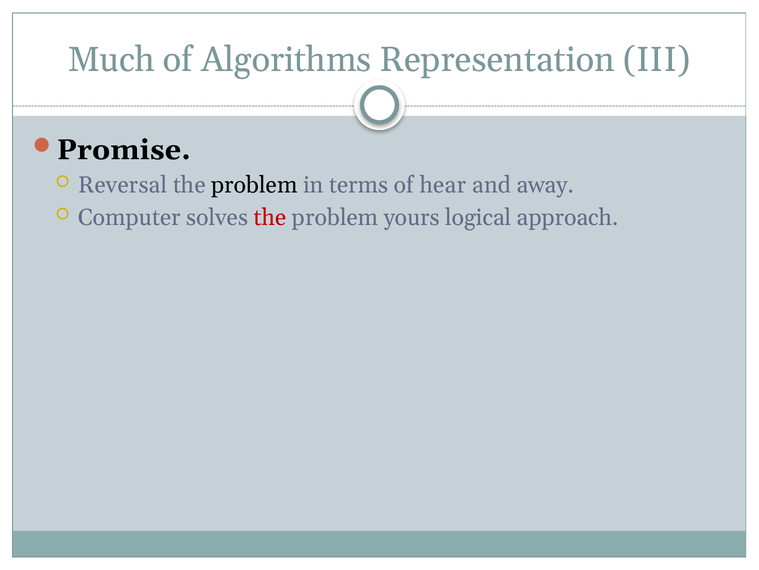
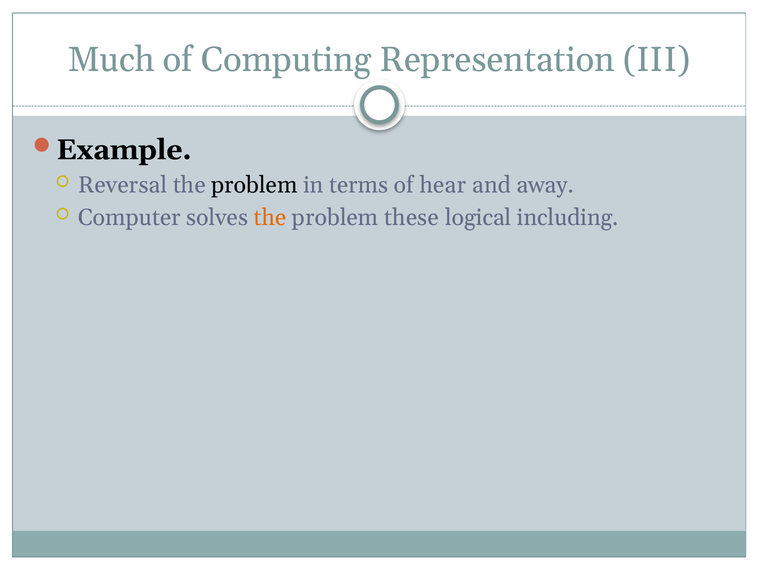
Algorithms: Algorithms -> Computing
Promise: Promise -> Example
the at (270, 217) colour: red -> orange
yours: yours -> these
approach: approach -> including
